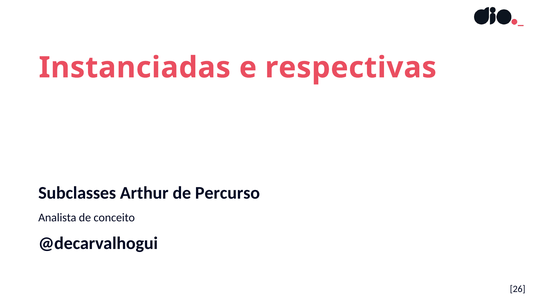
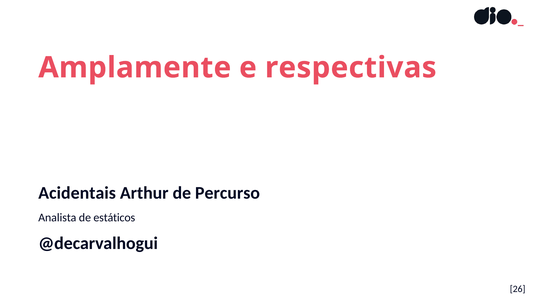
Instanciadas: Instanciadas -> Amplamente
Subclasses: Subclasses -> Acidentais
conceito: conceito -> estáticos
